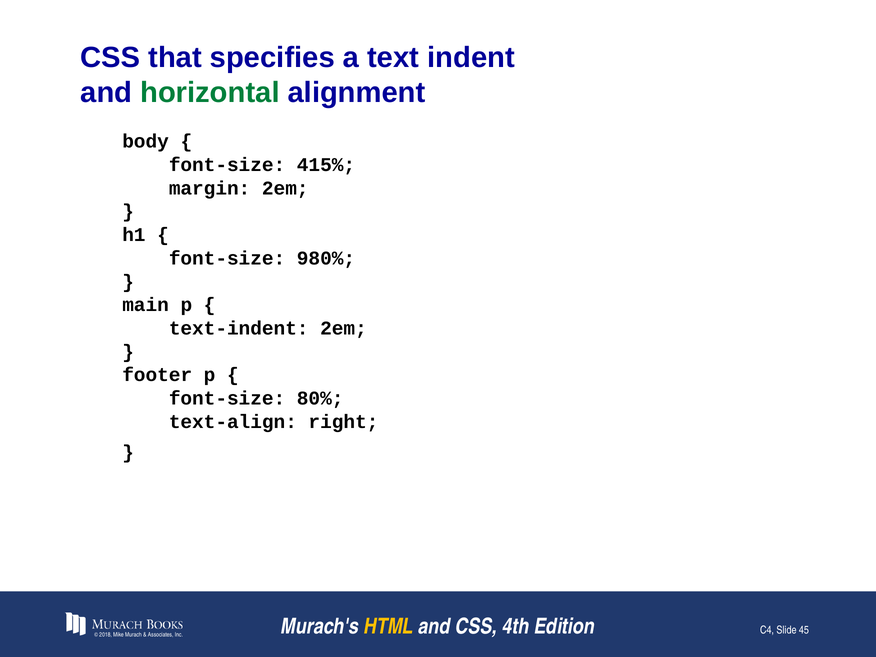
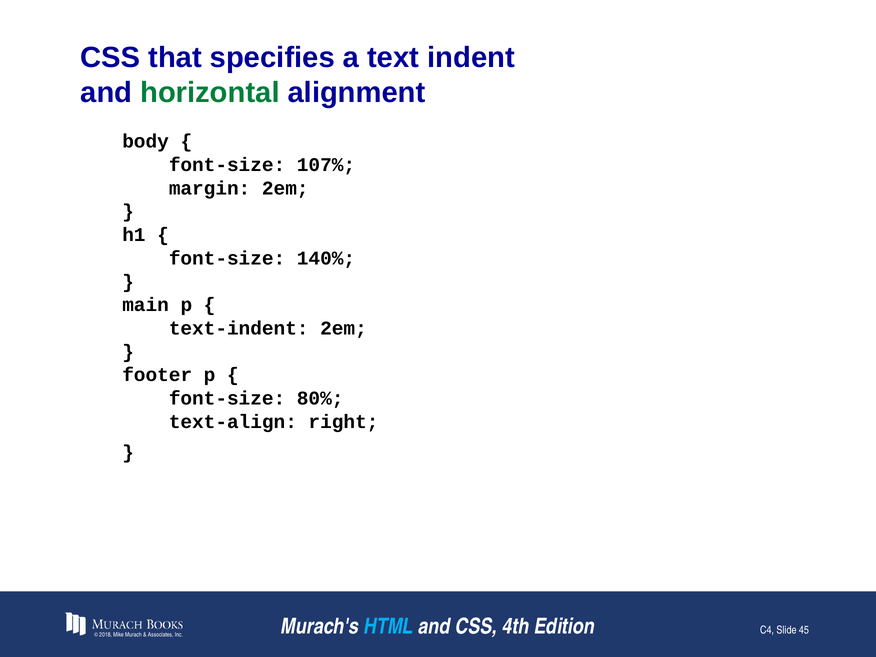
415%: 415% -> 107%
980%: 980% -> 140%
HTML colour: yellow -> light blue
